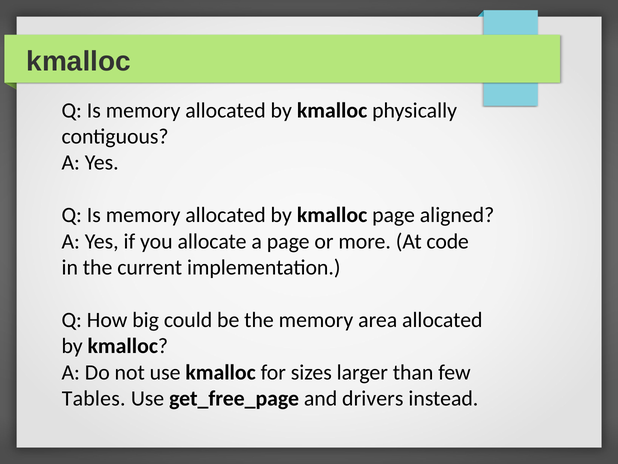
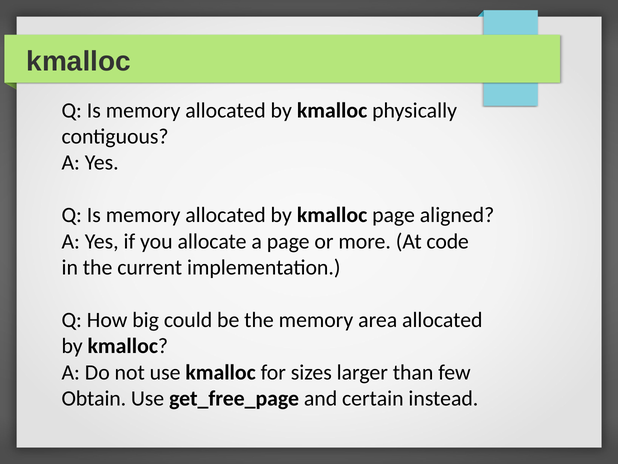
Tables: Tables -> Obtain
drivers: drivers -> certain
